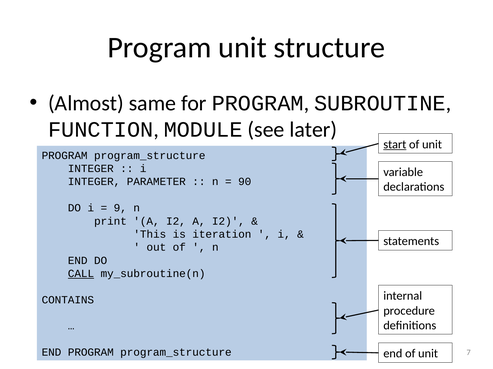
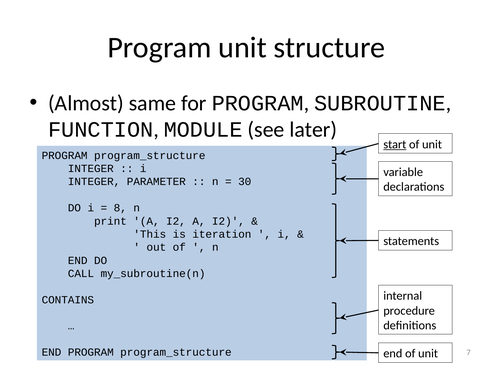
90: 90 -> 30
9: 9 -> 8
CALL underline: present -> none
